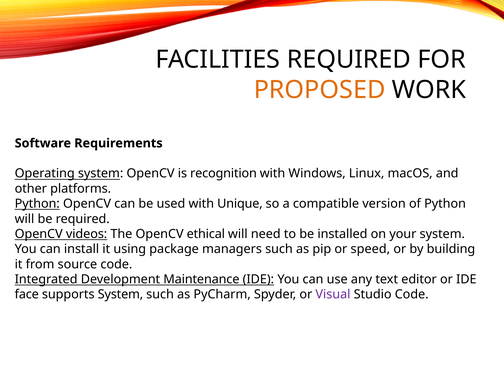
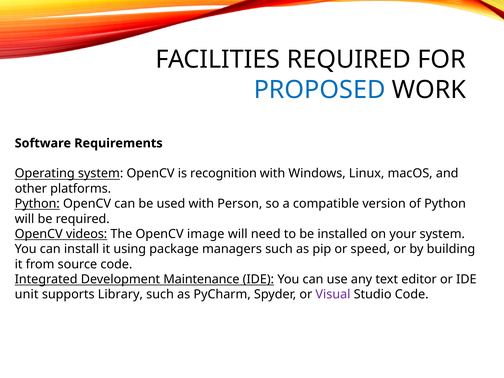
PROPOSED colour: orange -> blue
Unique: Unique -> Person
ethical: ethical -> image
face: face -> unit
supports System: System -> Library
